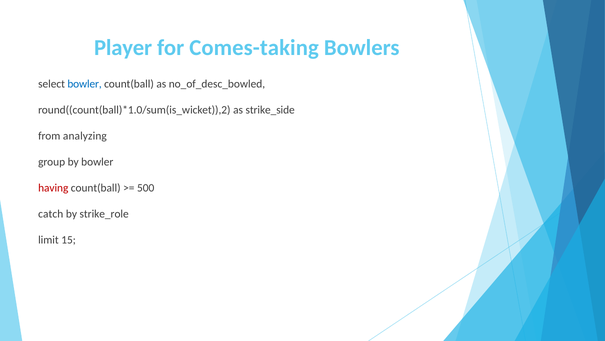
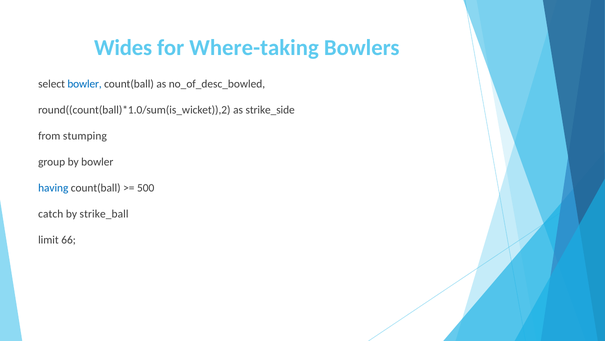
Player: Player -> Wides
Comes-taking: Comes-taking -> Where-taking
analyzing: analyzing -> stumping
having colour: red -> blue
strike_role: strike_role -> strike_ball
15: 15 -> 66
